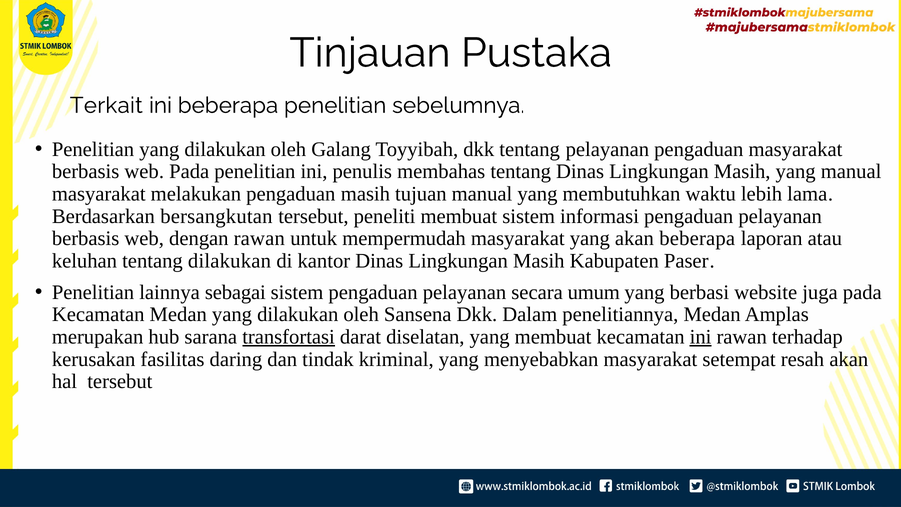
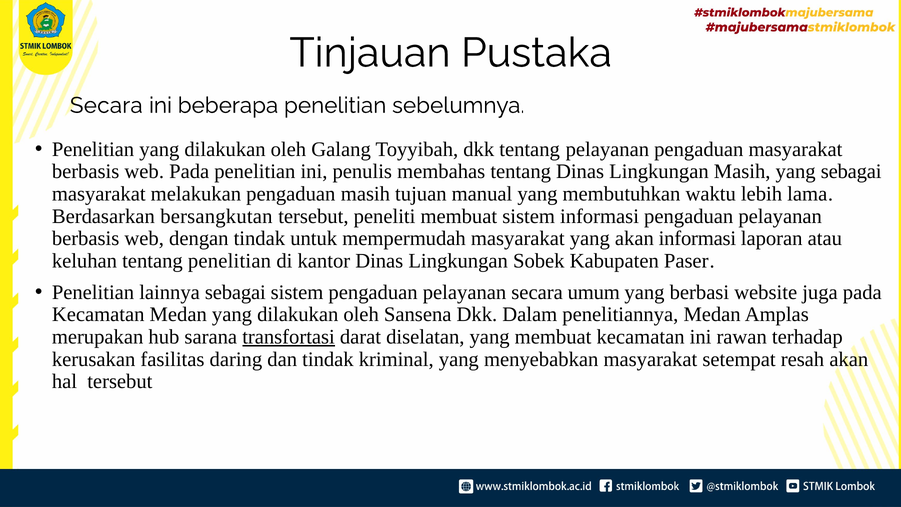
Terkait at (106, 105): Terkait -> Secara
yang manual: manual -> sebagai
dengan rawan: rawan -> tindak
akan beberapa: beberapa -> informasi
tentang dilakukan: dilakukan -> penelitian
kantor Dinas Lingkungan Masih: Masih -> Sobek
ini at (701, 337) underline: present -> none
